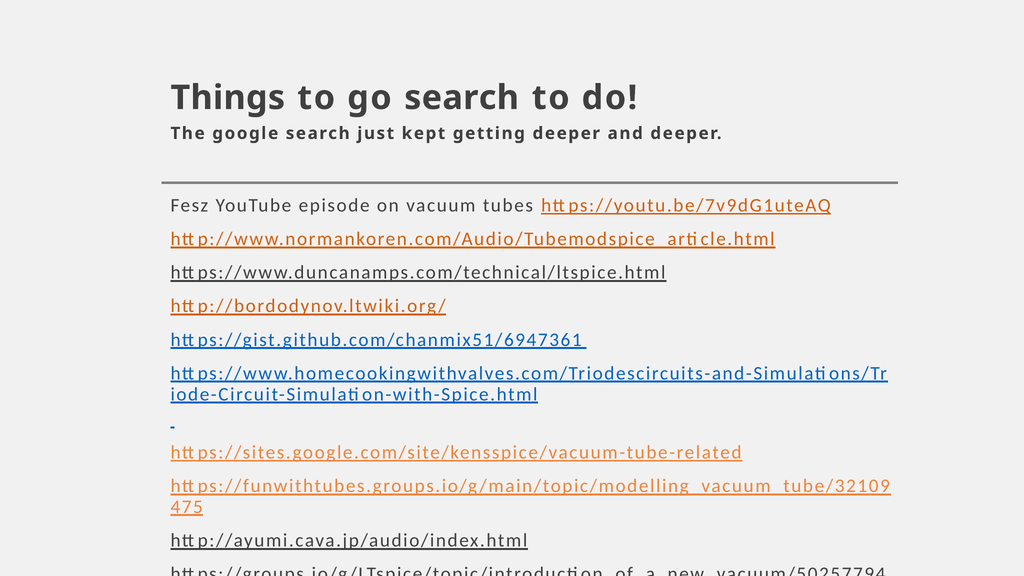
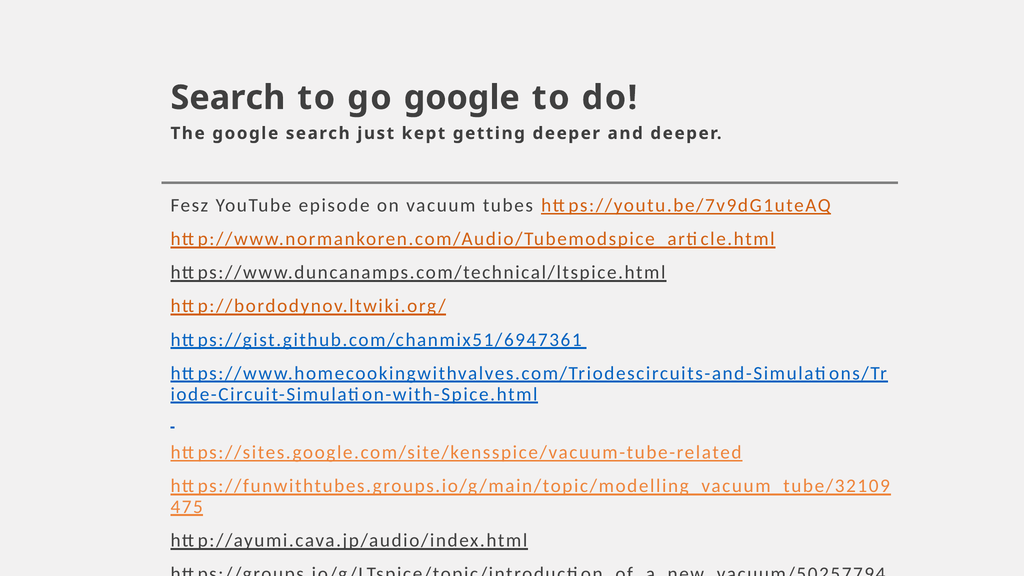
Things at (228, 98): Things -> Search
go search: search -> google
